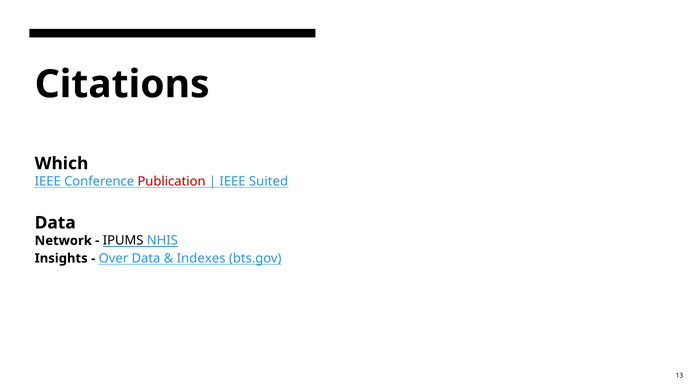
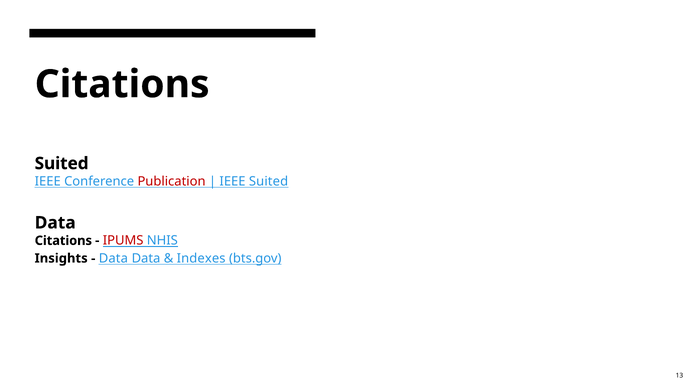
Which at (62, 164): Which -> Suited
Network at (63, 241): Network -> Citations
IPUMS colour: black -> red
Over at (113, 259): Over -> Data
